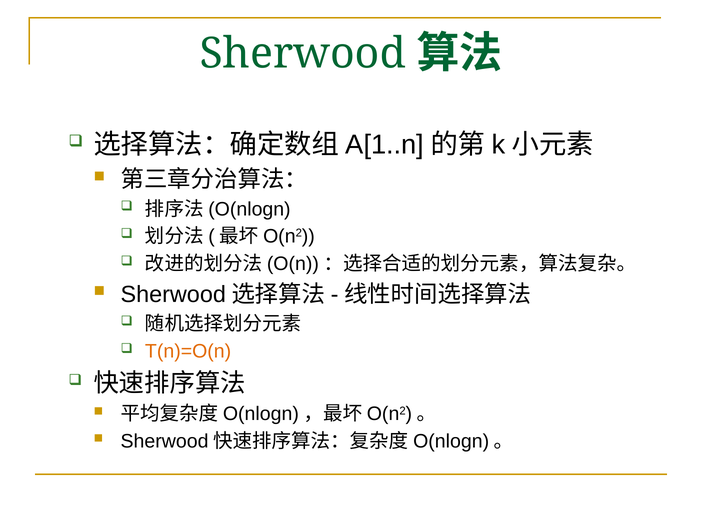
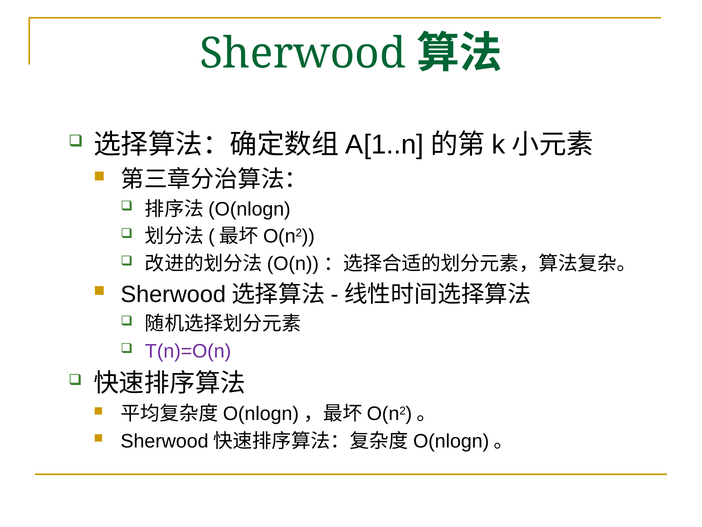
T(n)=O(n colour: orange -> purple
